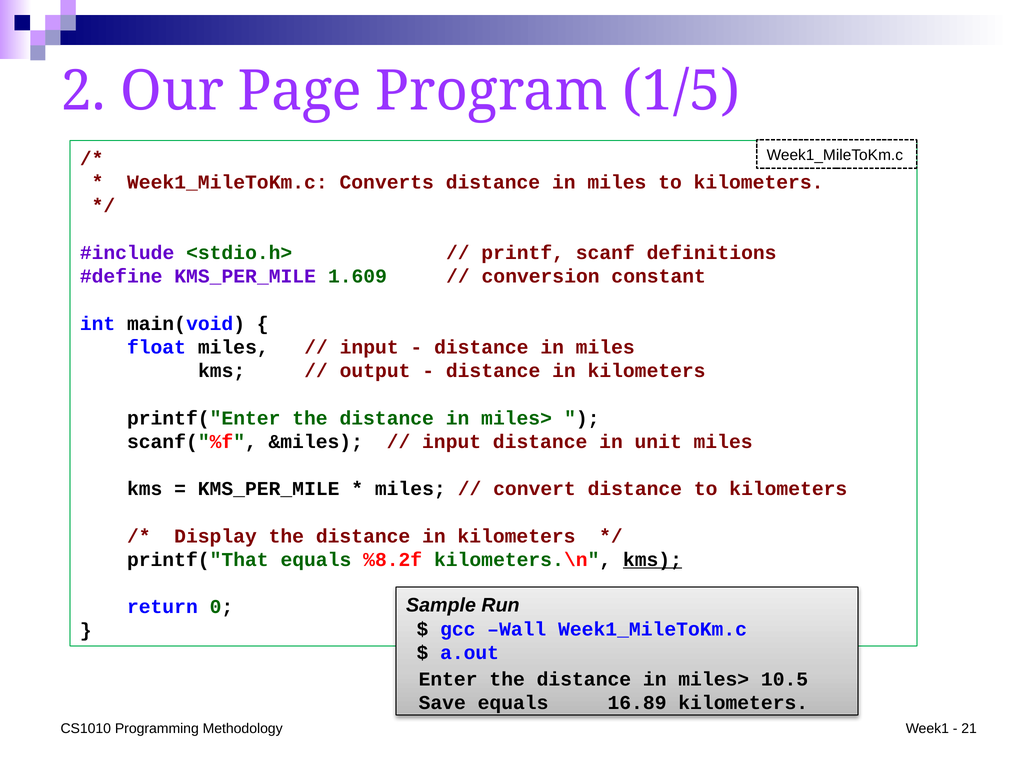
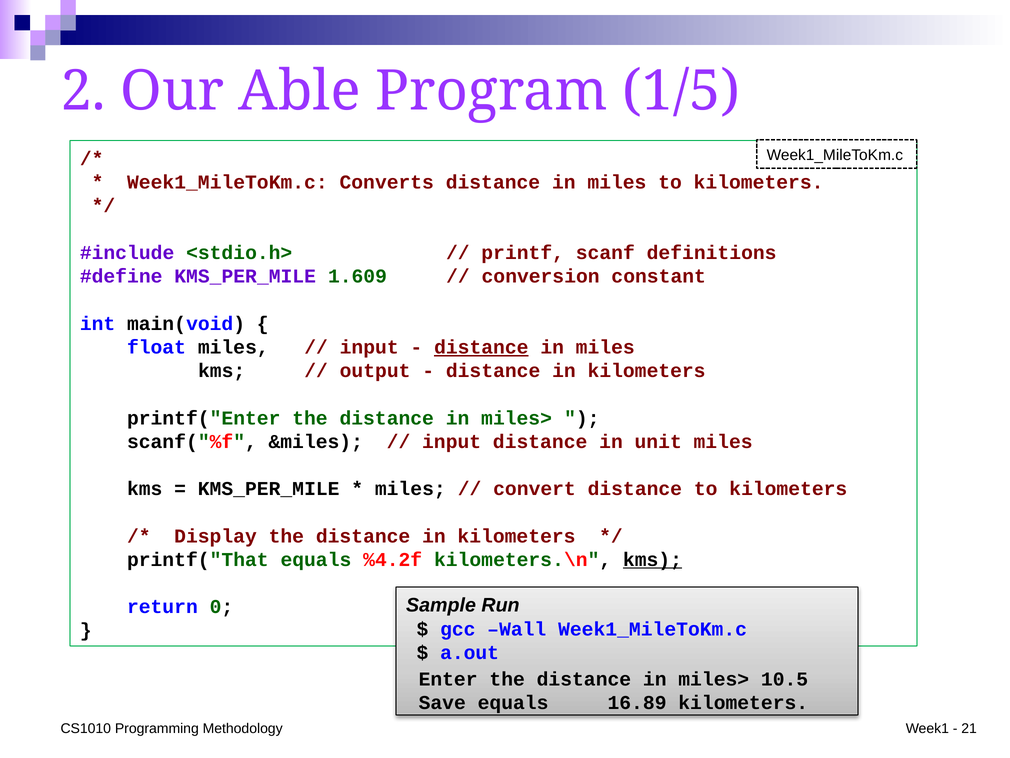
Page: Page -> Able
distance at (481, 347) underline: none -> present
%8.2f: %8.2f -> %4.2f
